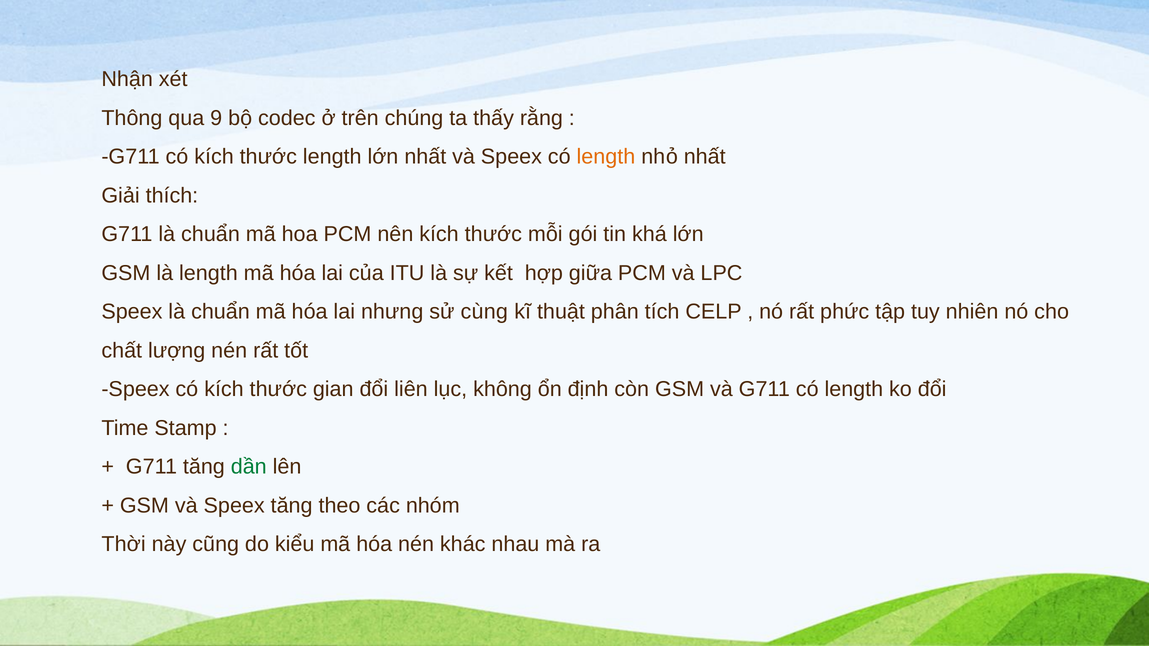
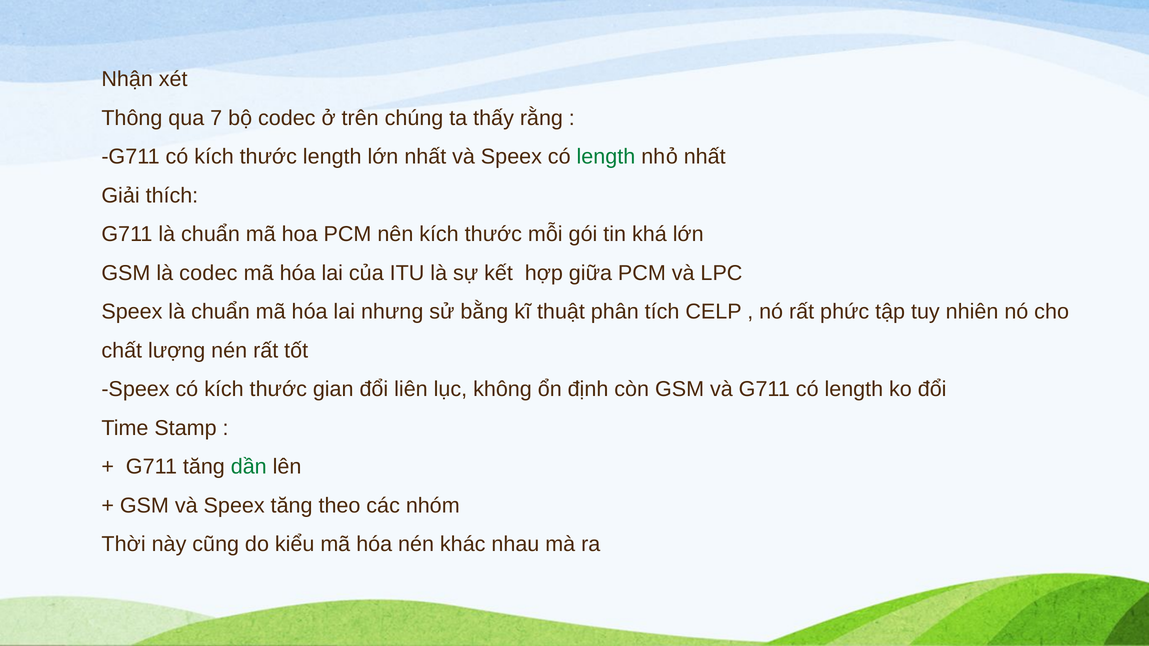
9: 9 -> 7
length at (606, 157) colour: orange -> green
là length: length -> codec
cùng: cùng -> bằng
